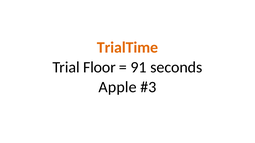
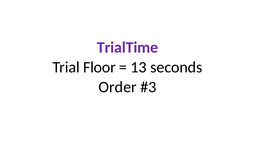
TrialTime colour: orange -> purple
91: 91 -> 13
Apple: Apple -> Order
